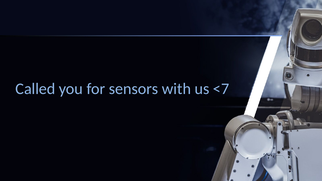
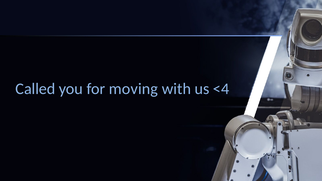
sensors: sensors -> moving
<7: <7 -> <4
